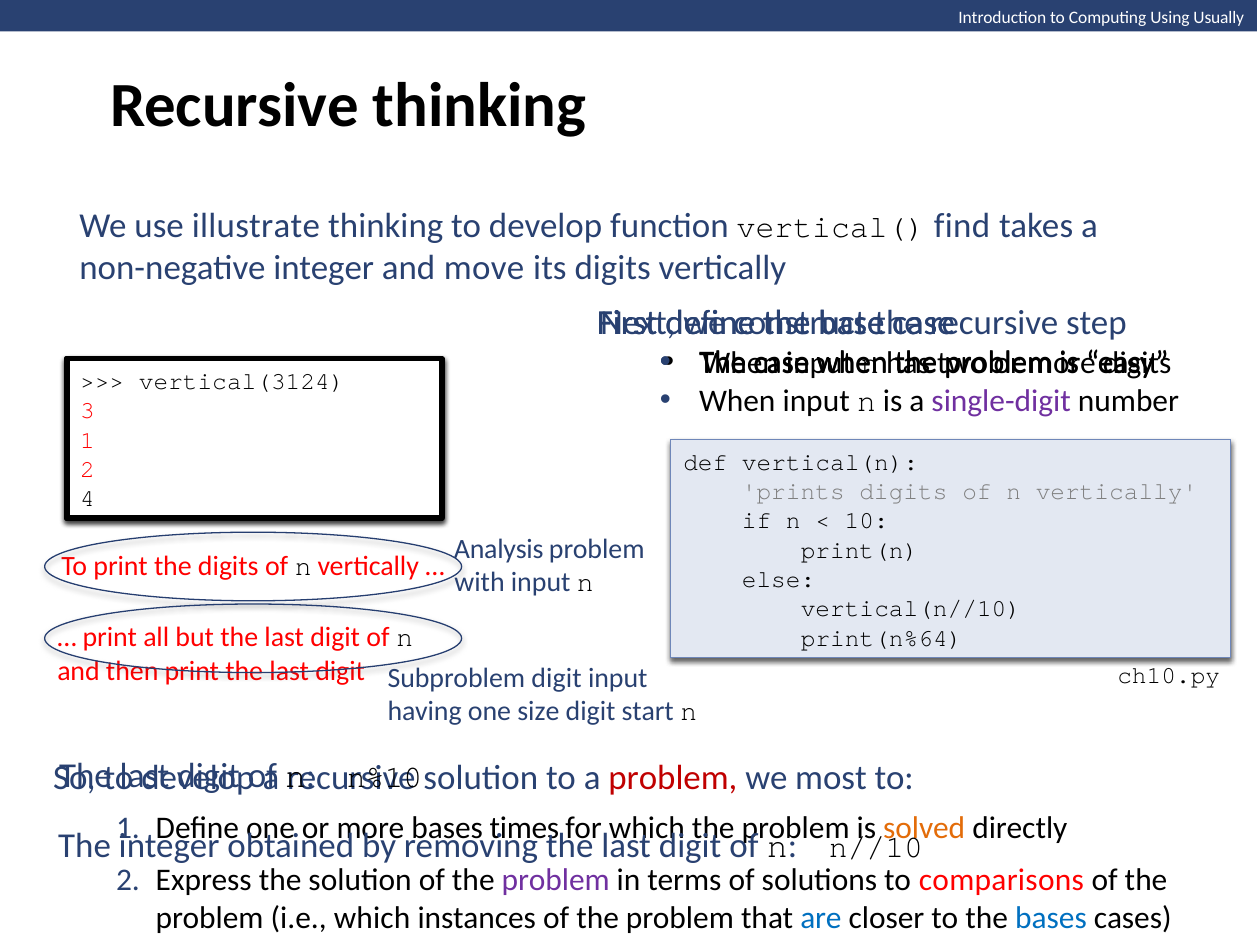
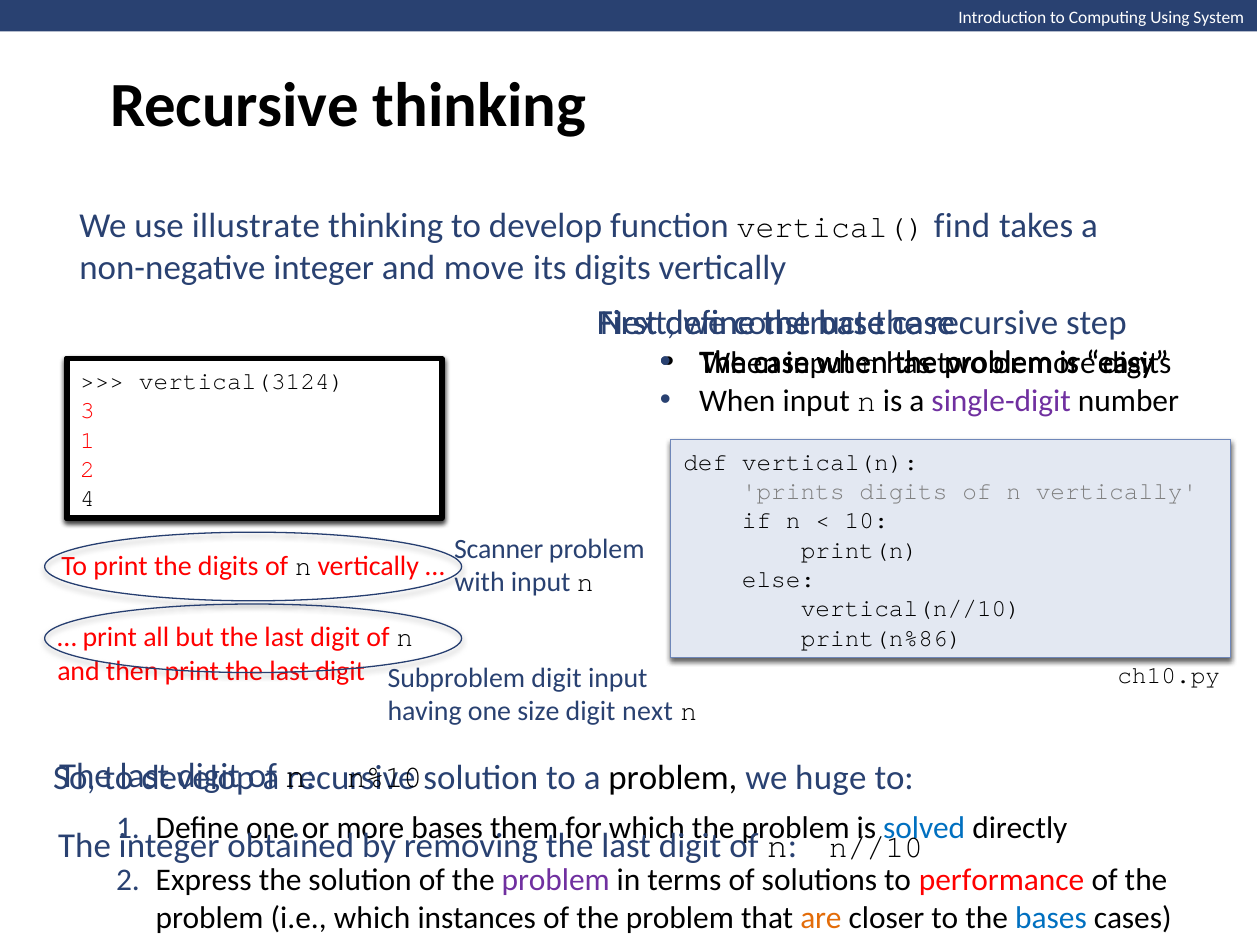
Usually: Usually -> System
Analysis: Analysis -> Scanner
print(n%64: print(n%64 -> print(n%86
digit start: start -> next
problem at (673, 778) colour: red -> black
most: most -> huge
times: times -> them
solved colour: orange -> blue
comparisons: comparisons -> performance
are colour: blue -> orange
